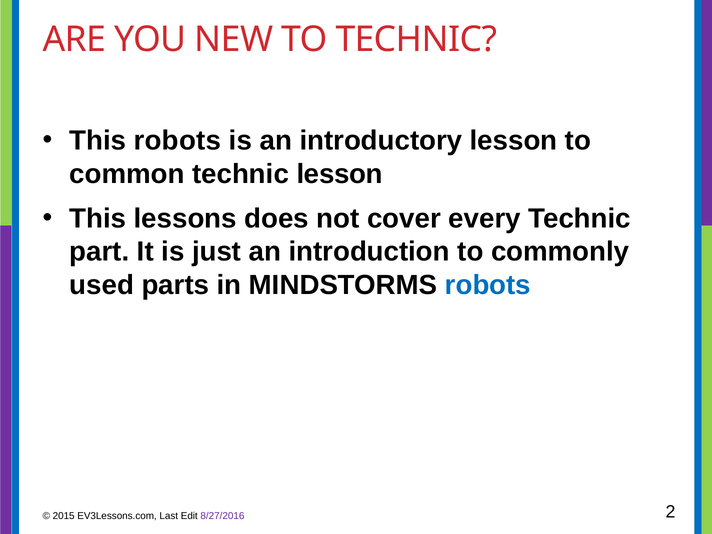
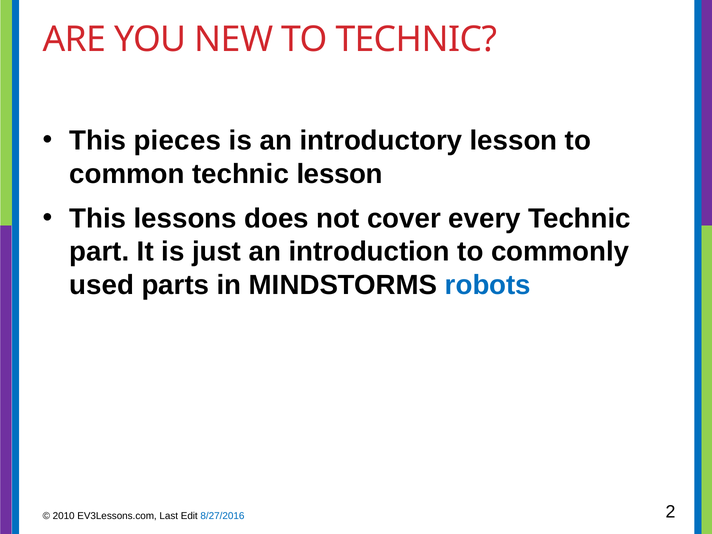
This robots: robots -> pieces
2015: 2015 -> 2010
8/27/2016 colour: purple -> blue
